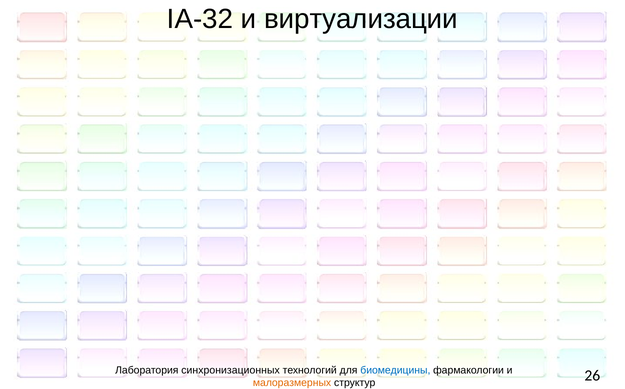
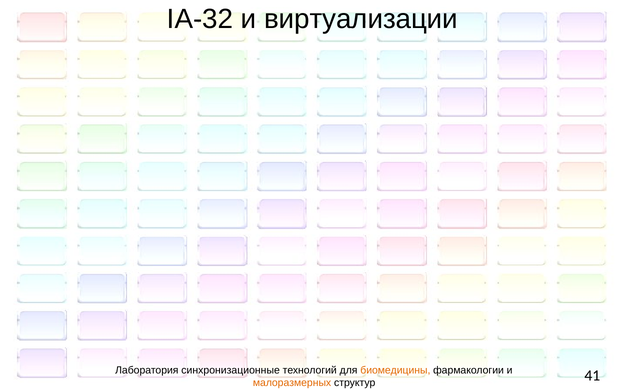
синхронизационных: синхронизационных -> синхронизационные
биомедицины colour: blue -> orange
26: 26 -> 41
